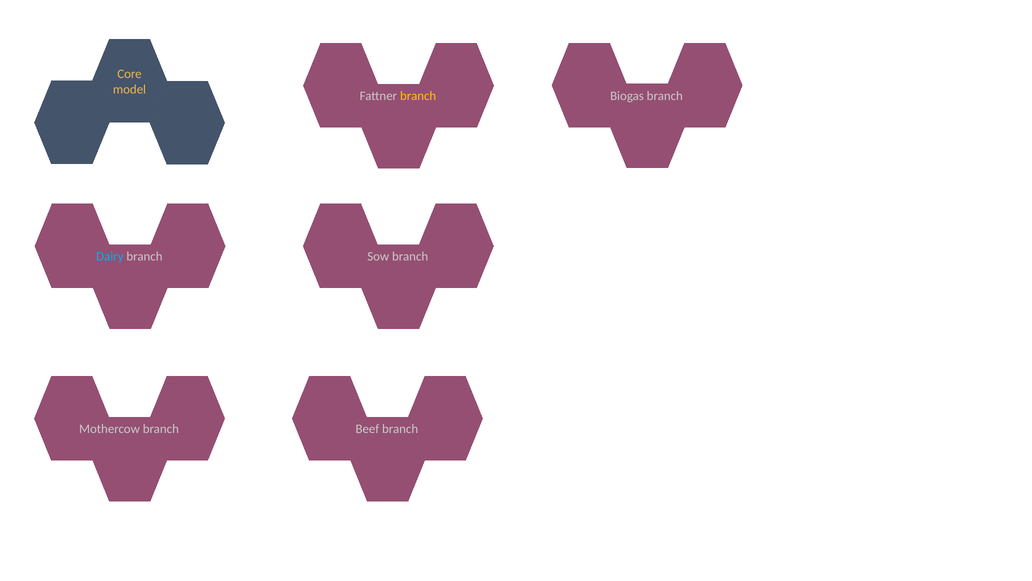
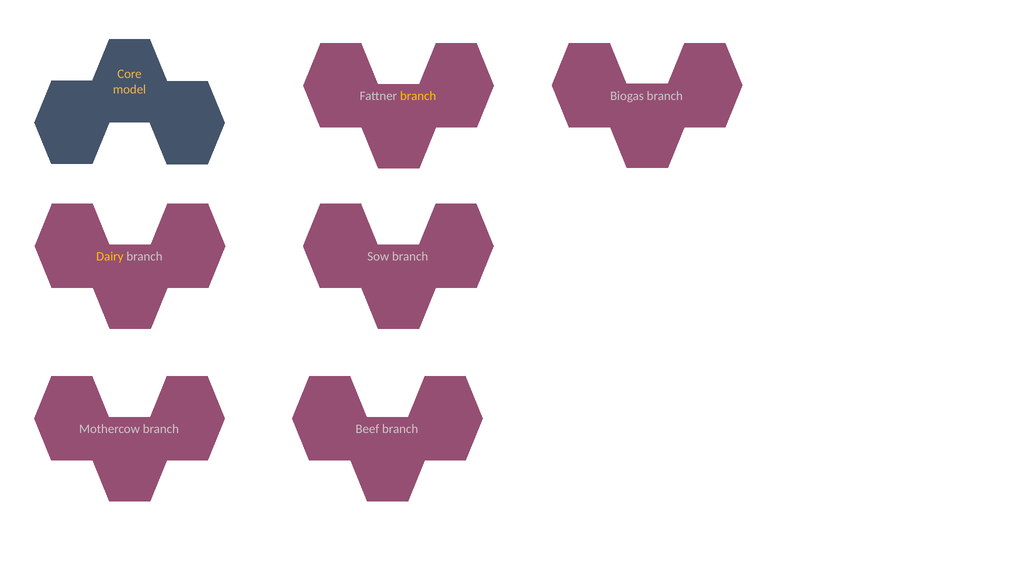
Dairy colour: light blue -> yellow
